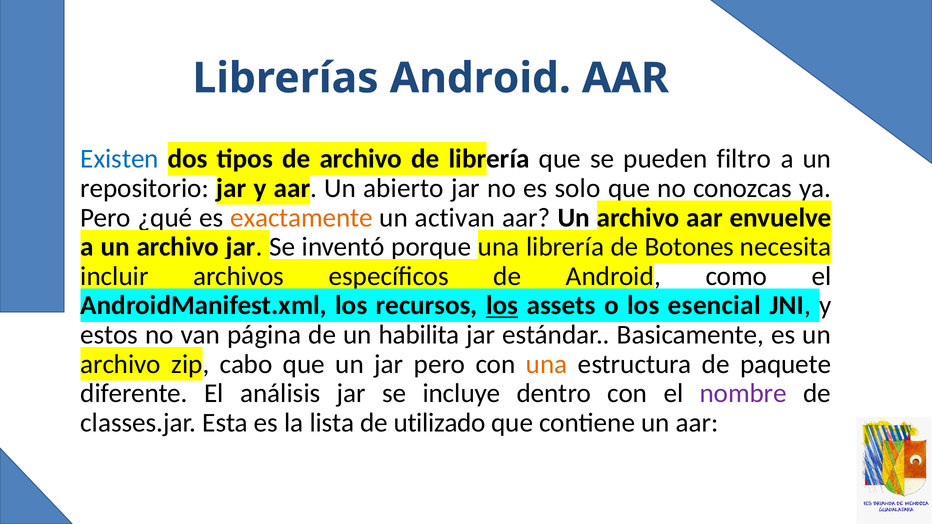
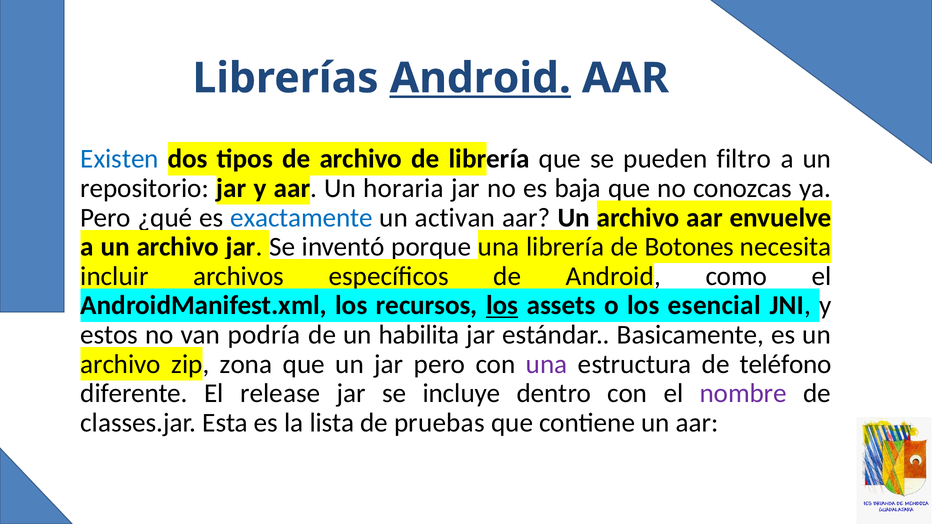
Android at (480, 78) underline: none -> present
abierto: abierto -> horaria
solo: solo -> baja
exactamente colour: orange -> blue
página: página -> podría
cabo: cabo -> zona
una at (547, 364) colour: orange -> purple
paquete: paquete -> teléfono
análisis: análisis -> release
utilizado: utilizado -> pruebas
